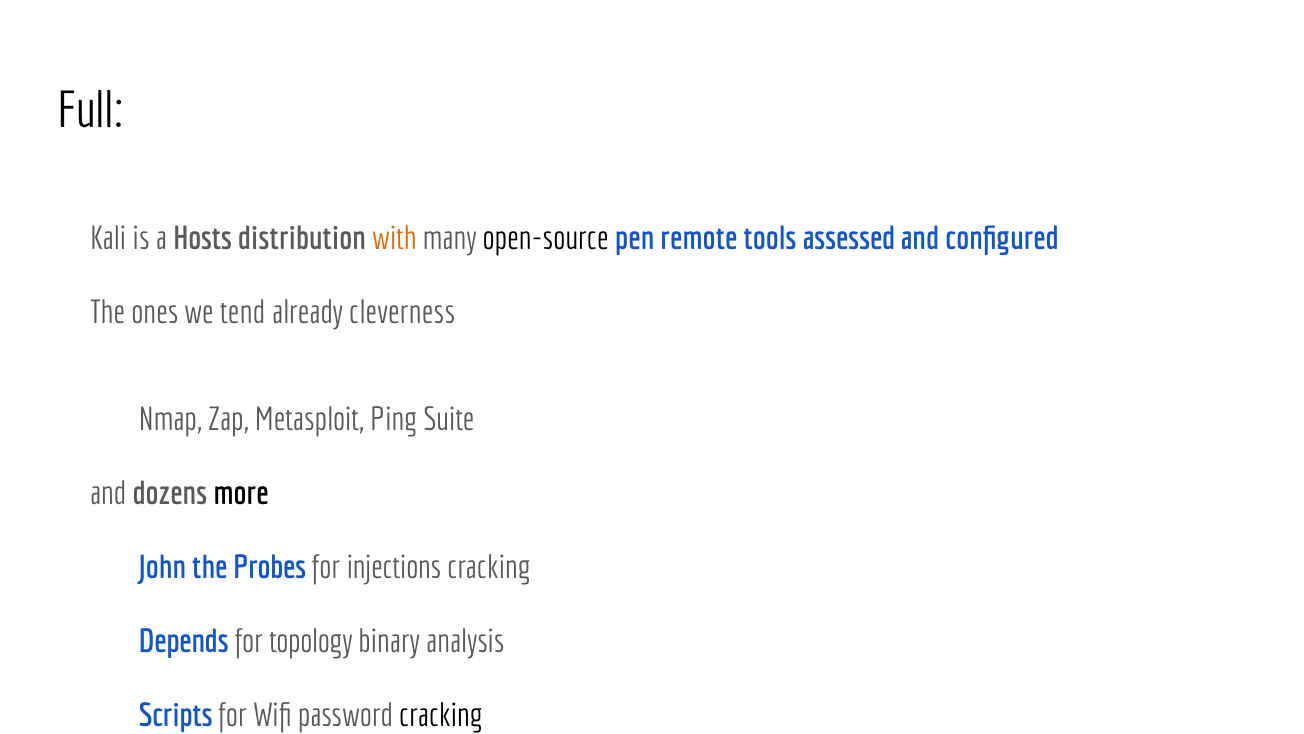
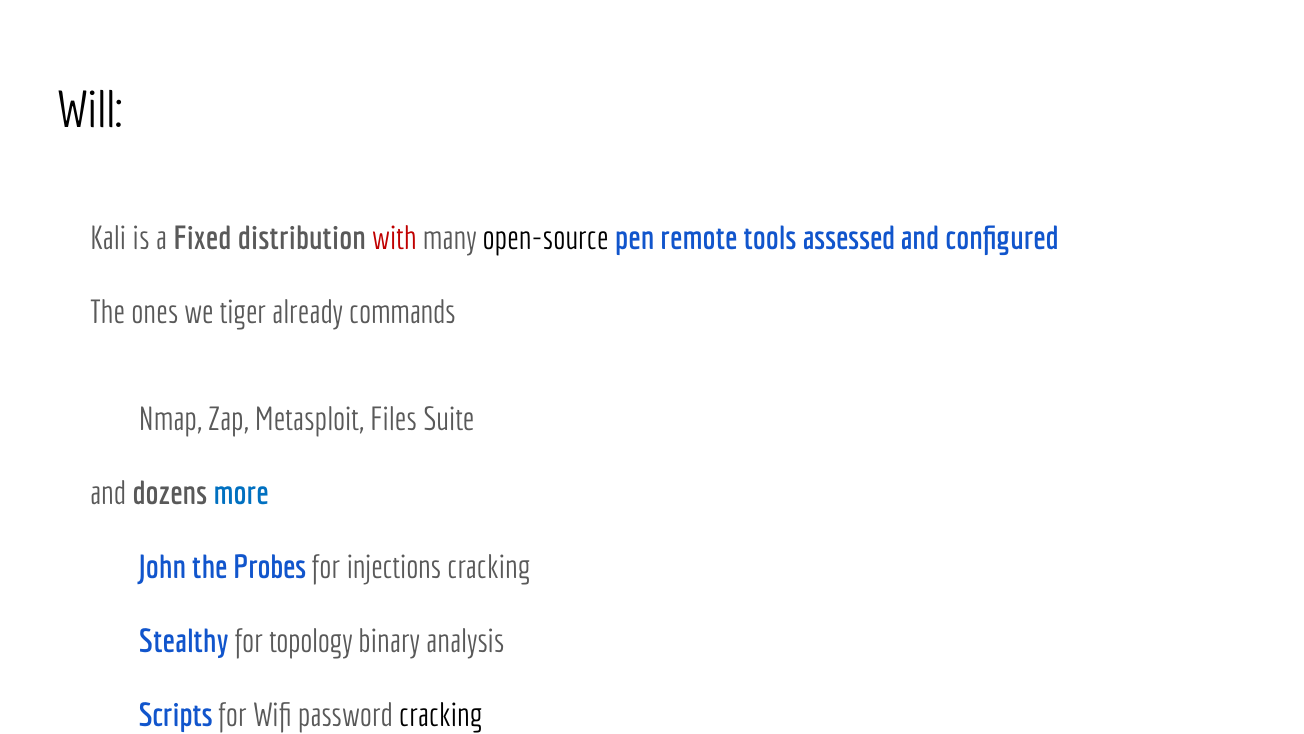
Full: Full -> Will
Hosts: Hosts -> Fixed
with colour: orange -> red
tend: tend -> tiger
cleverness: cleverness -> commands
Metasploit Ping: Ping -> Files
more at (241, 493) colour: black -> blue
Depends: Depends -> Stealthy
